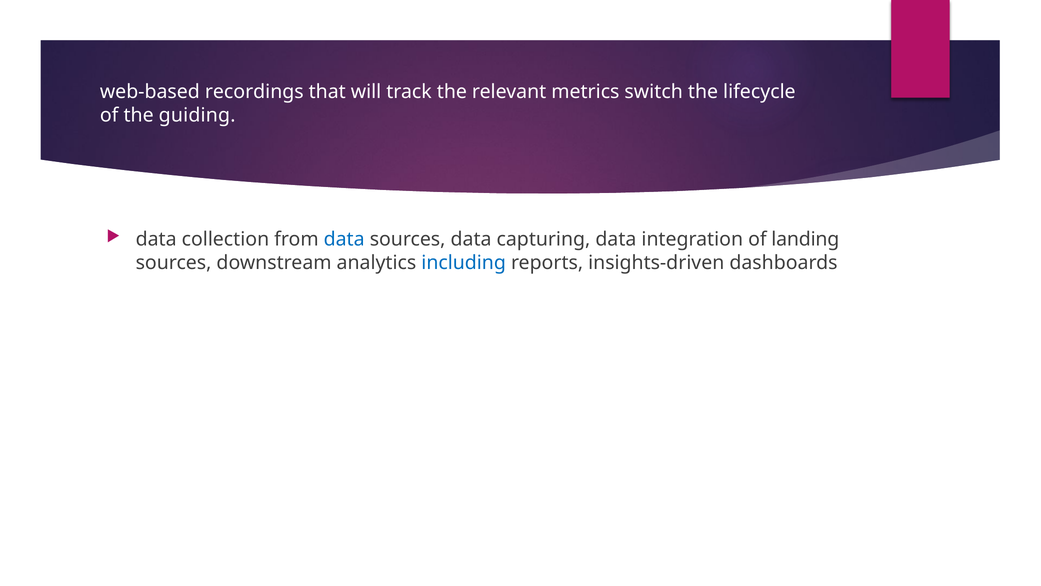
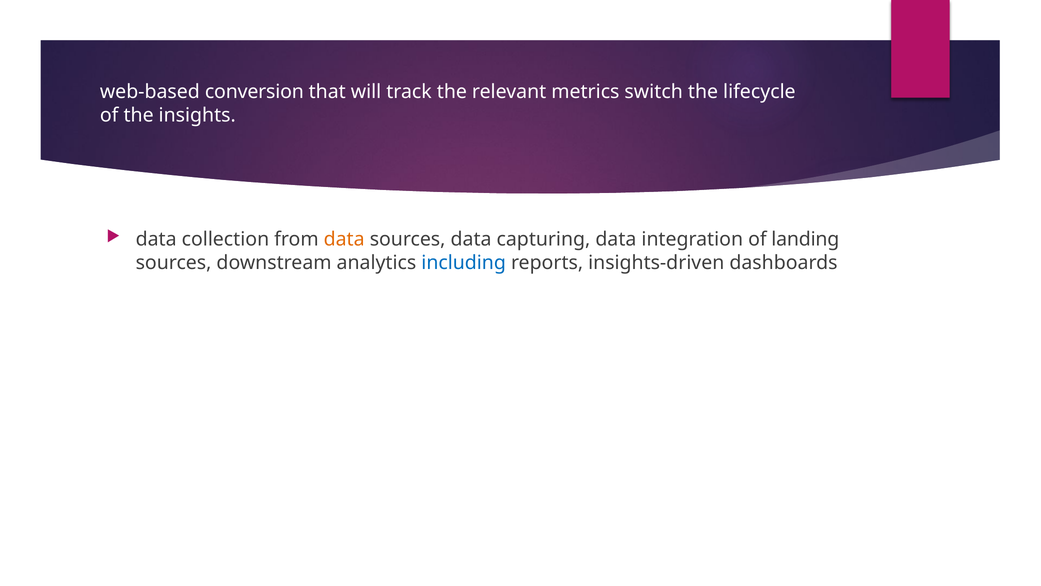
recordings: recordings -> conversion
guiding: guiding -> insights
data at (344, 239) colour: blue -> orange
